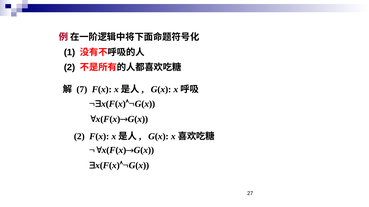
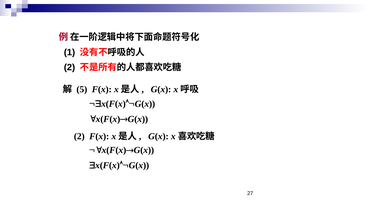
7: 7 -> 5
